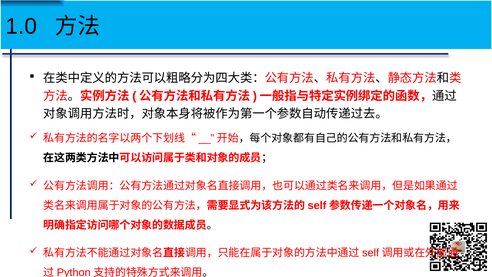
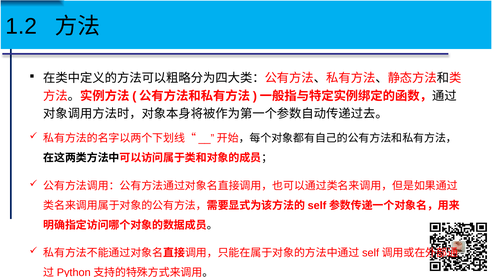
1.0: 1.0 -> 1.2
